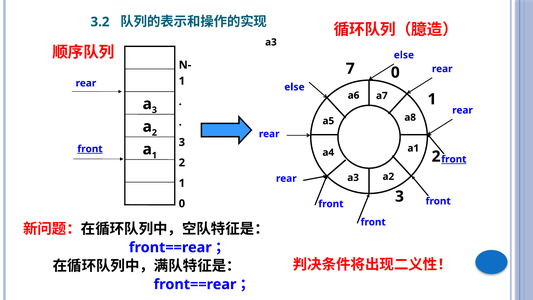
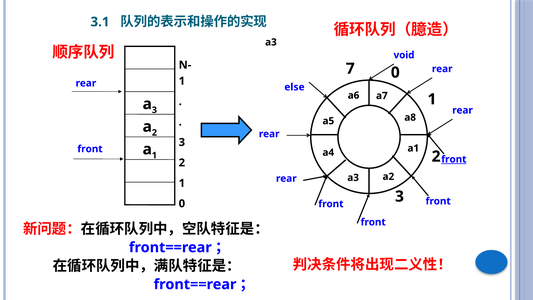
3.2: 3.2 -> 3.1
else at (404, 55): else -> void
front at (90, 149) underline: present -> none
